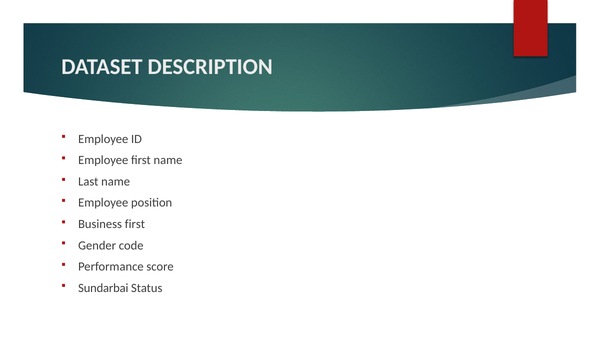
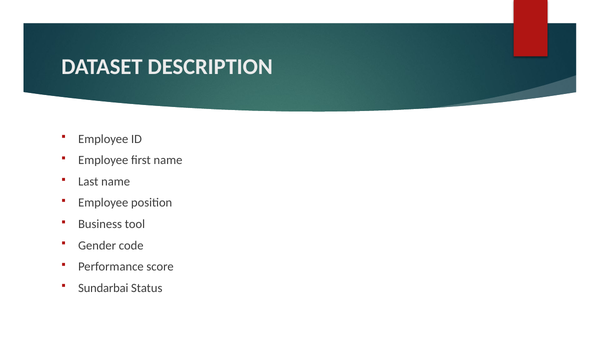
Business first: first -> tool
